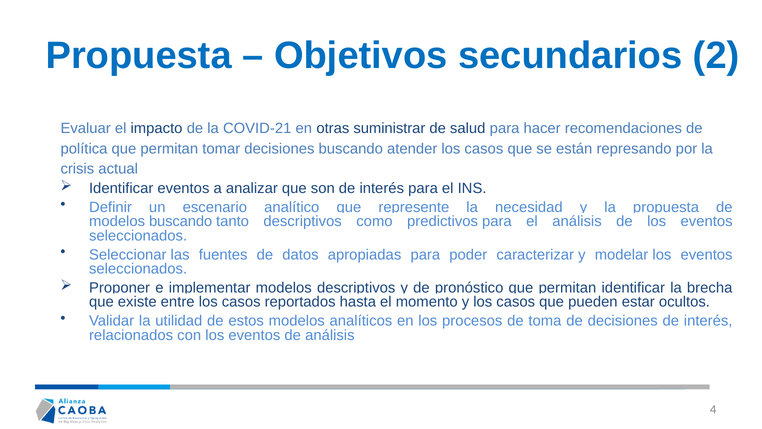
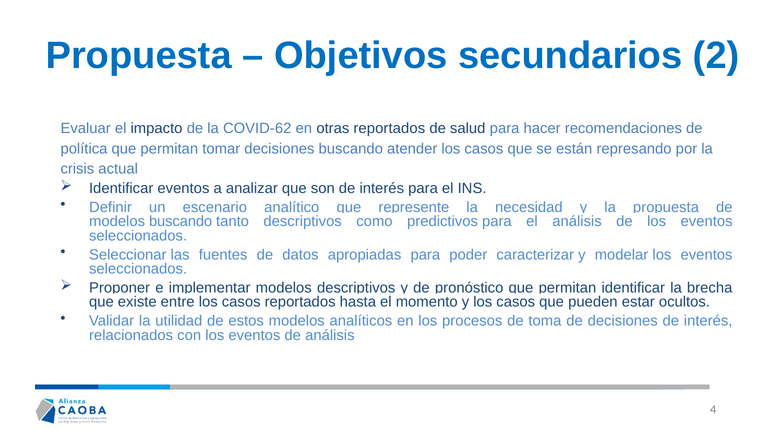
COVID-21: COVID-21 -> COVID-62
otras suministrar: suministrar -> reportados
